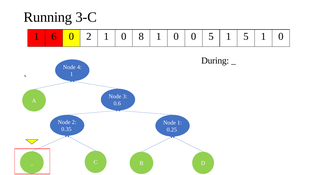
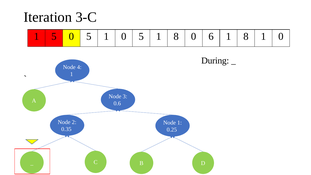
Running: Running -> Iteration
1 6: 6 -> 5
2 at (89, 36): 2 -> 5
1 0 8: 8 -> 5
0 at (176, 36): 0 -> 8
0 5: 5 -> 6
5 at (246, 36): 5 -> 8
